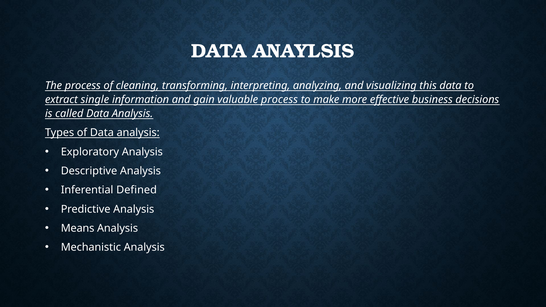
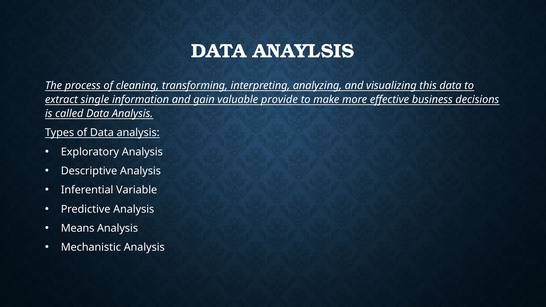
valuable process: process -> provide
Defined: Defined -> Variable
